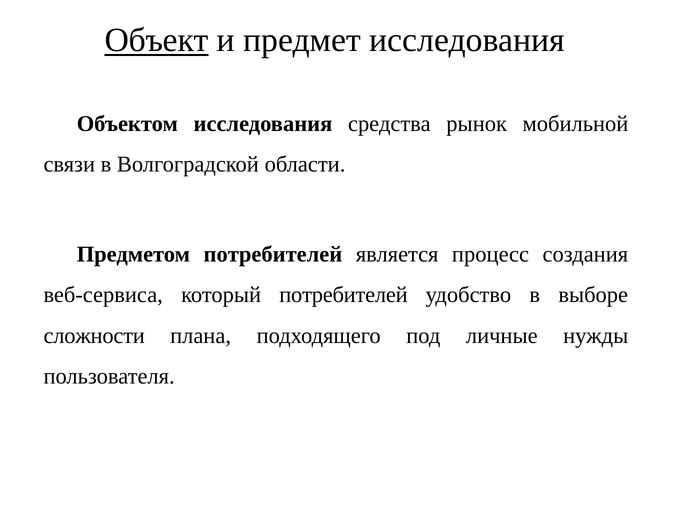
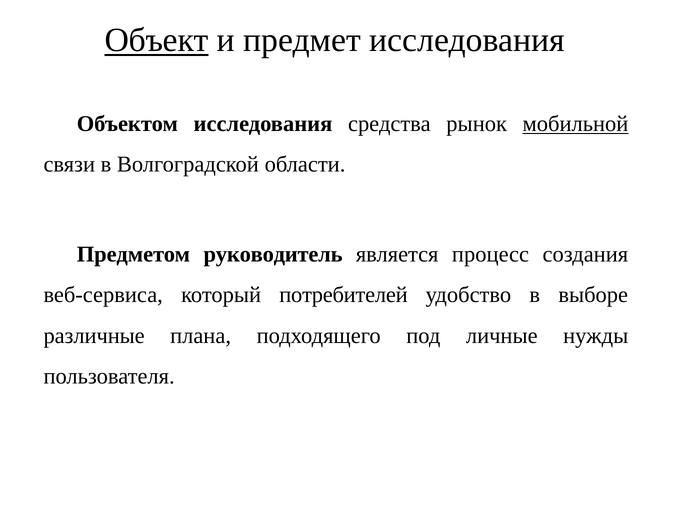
мобильной underline: none -> present
Предметом потребителей: потребителей -> руководитель
сложности: сложности -> различные
